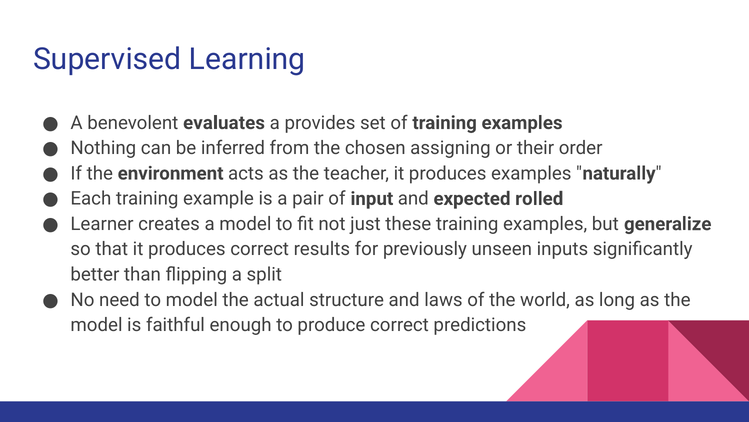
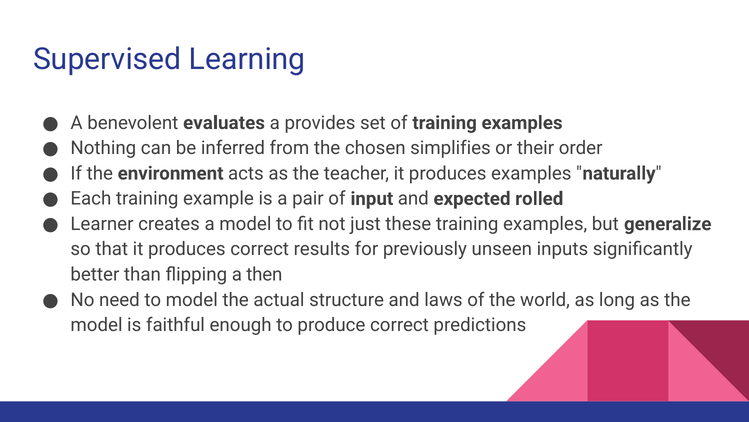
assigning: assigning -> simplifies
split: split -> then
